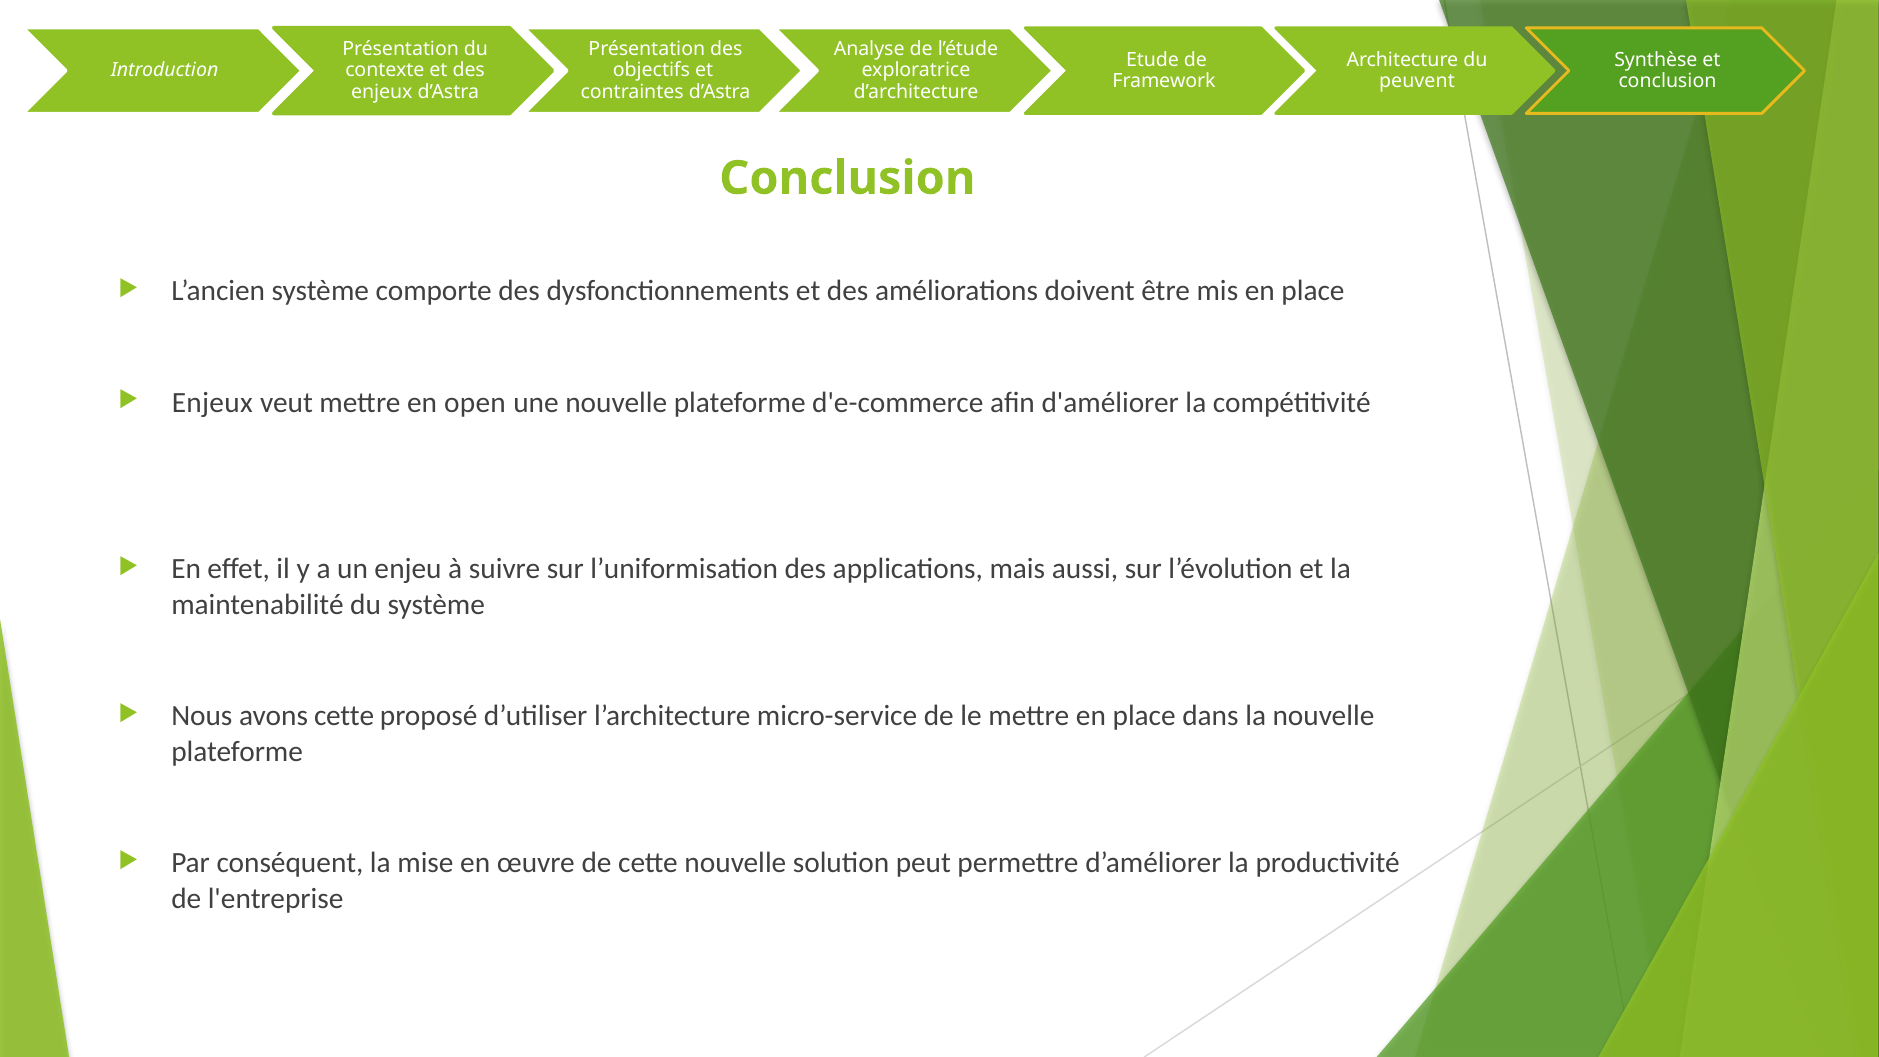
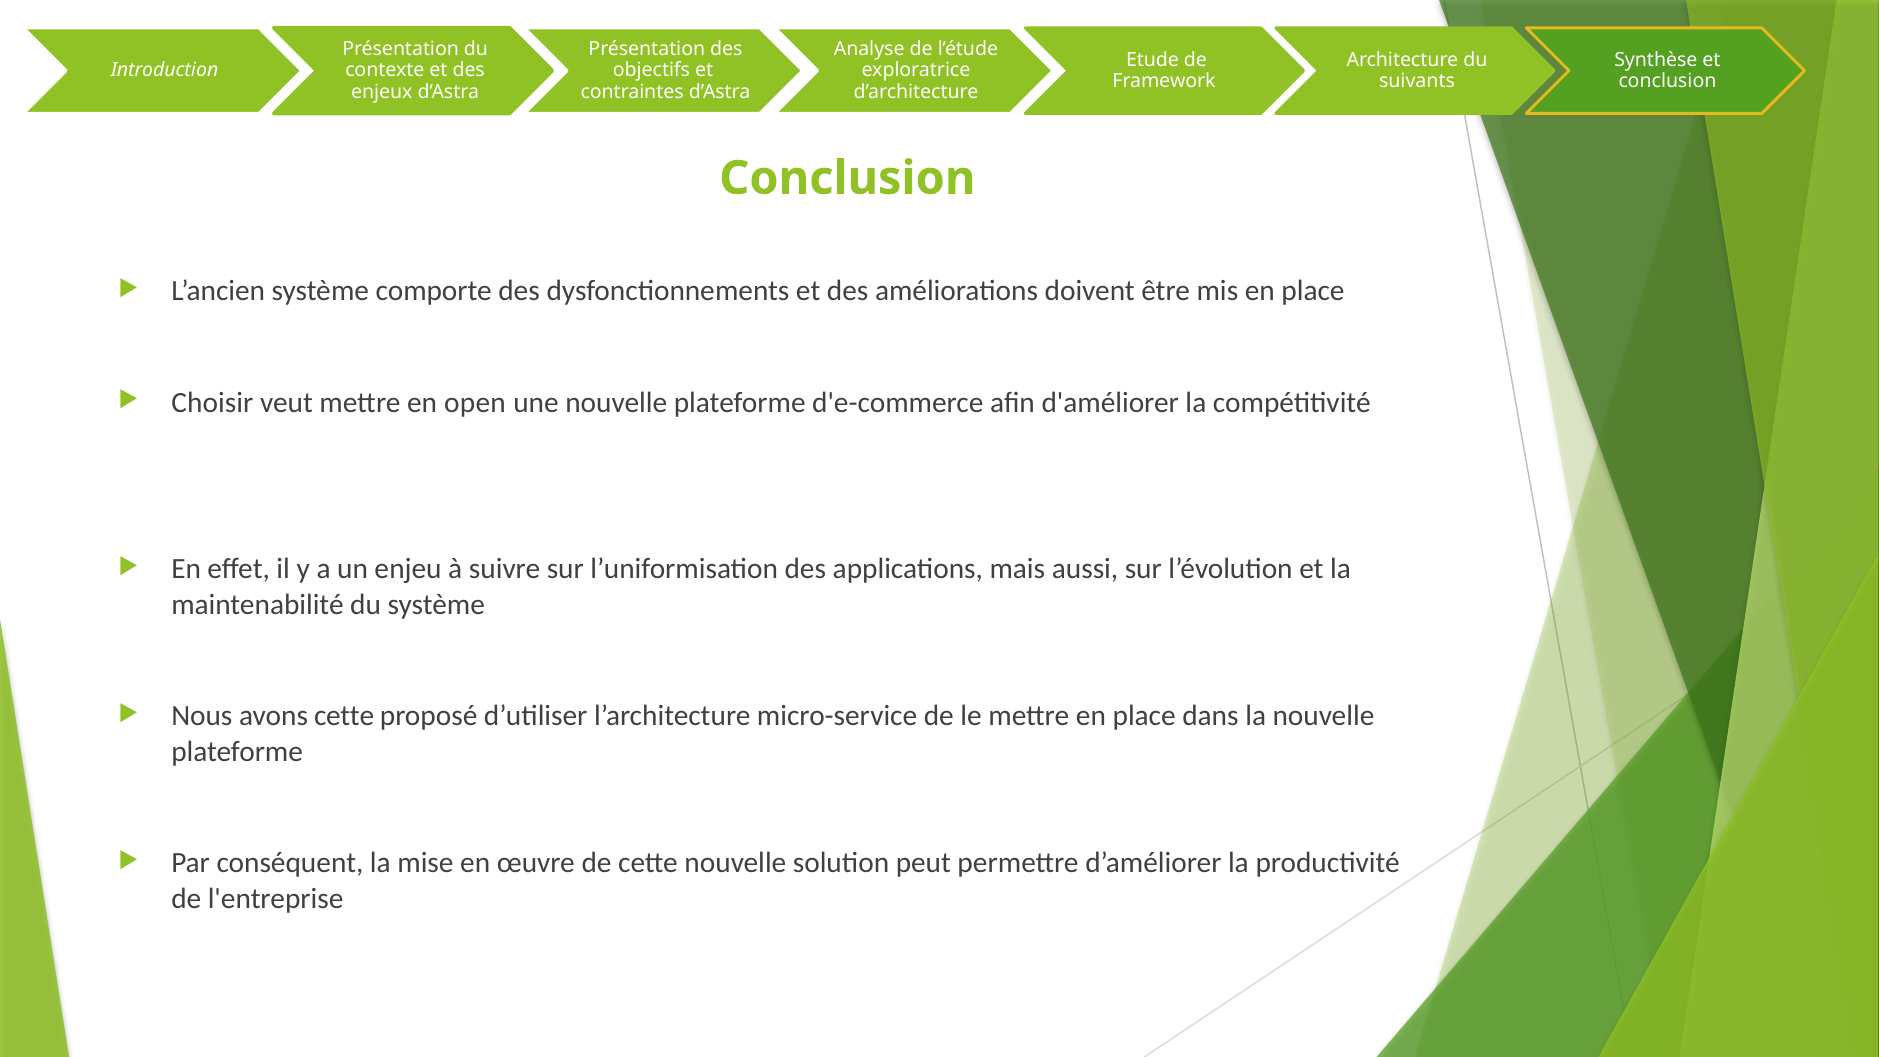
peuvent: peuvent -> suivants
Enjeux at (212, 402): Enjeux -> Choisir
